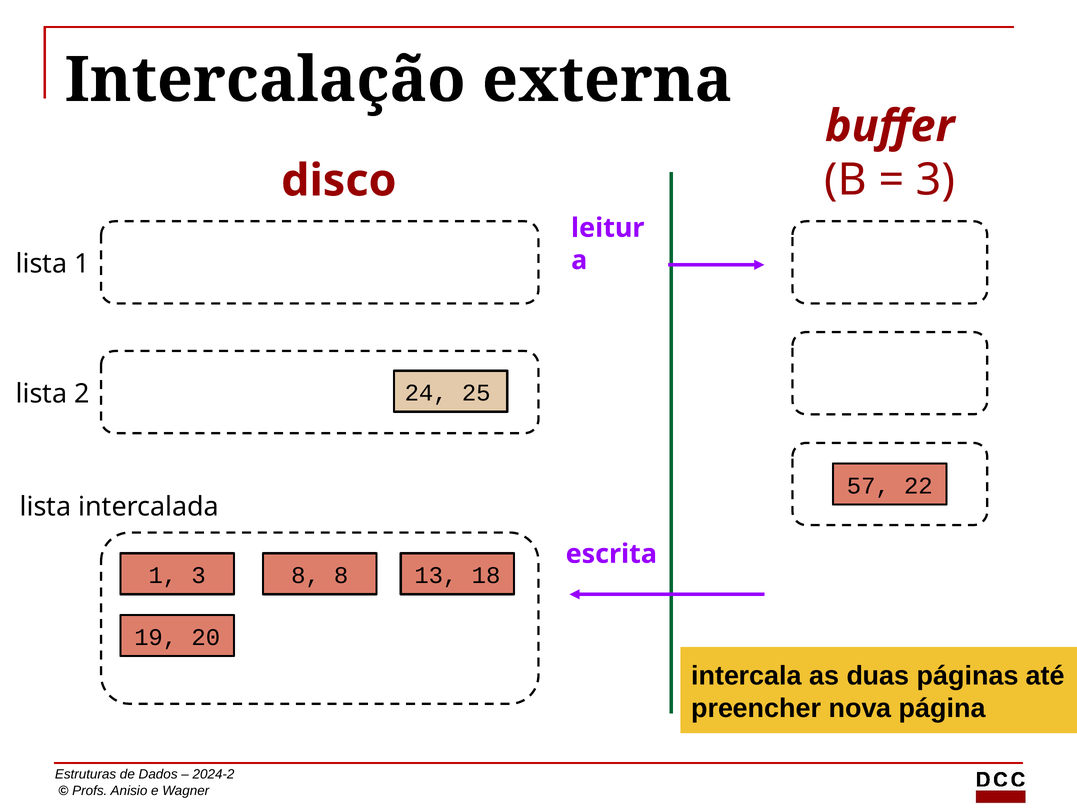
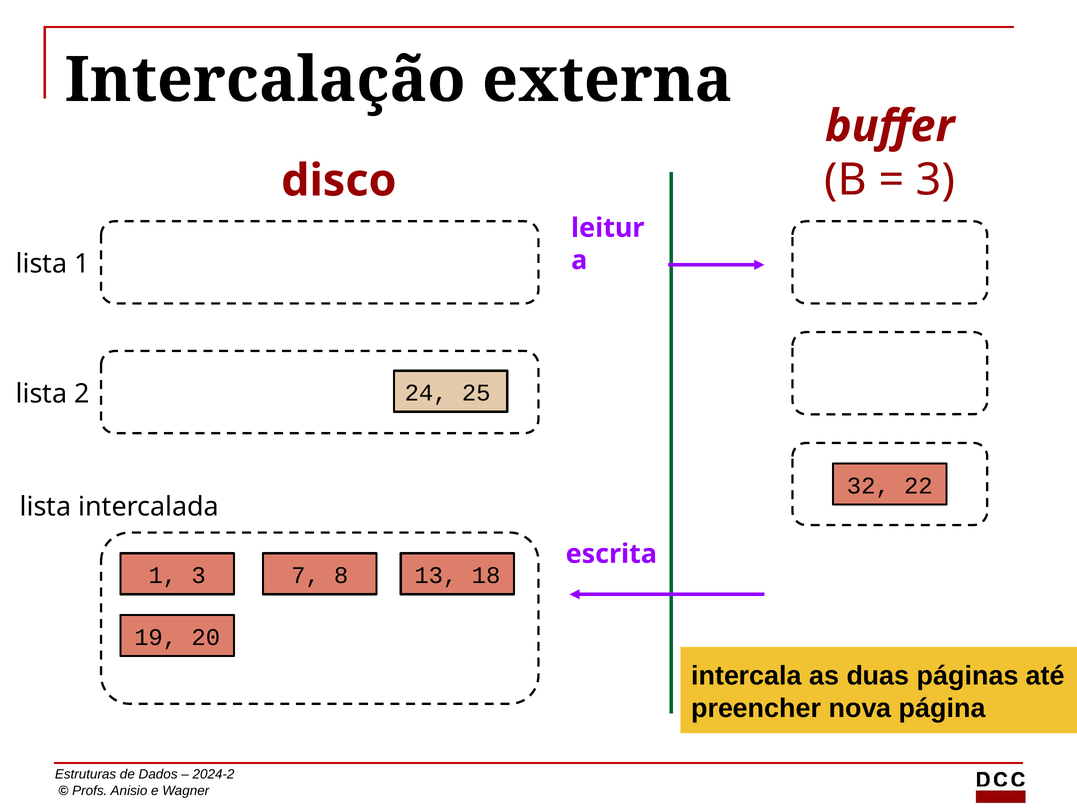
57: 57 -> 32
3 8: 8 -> 7
